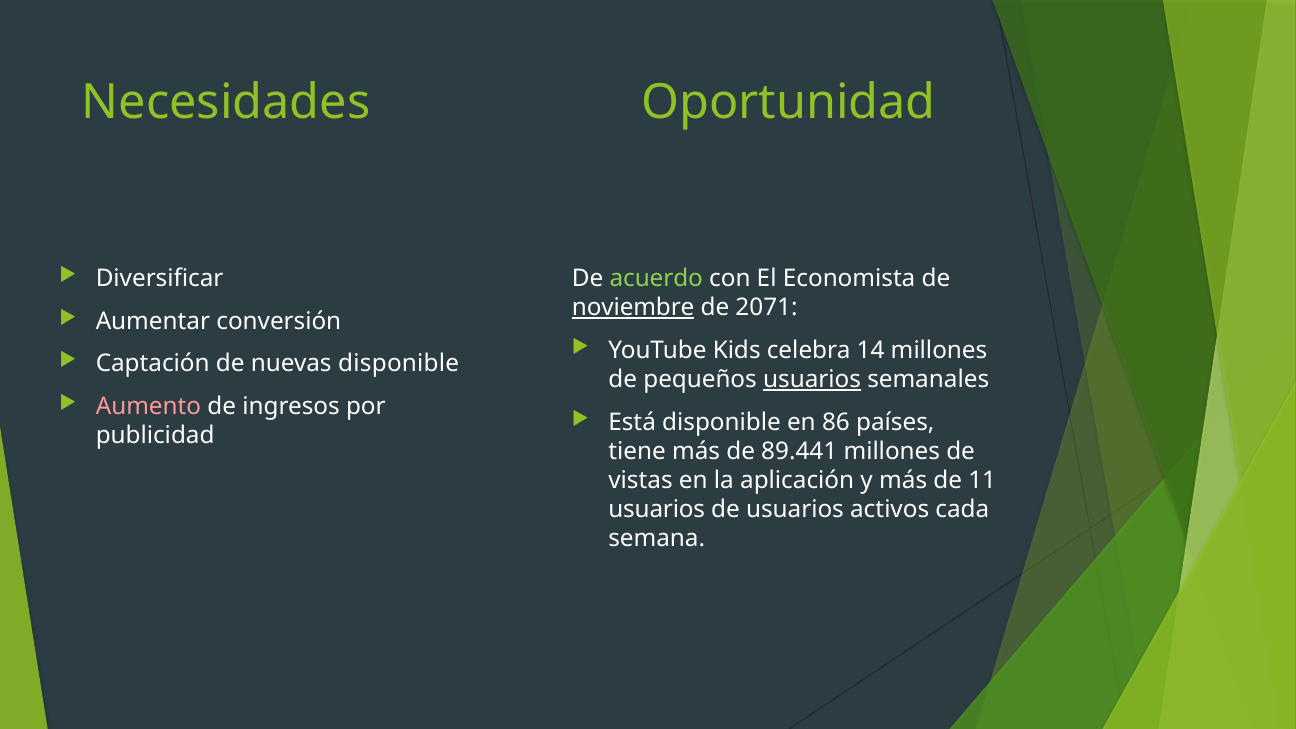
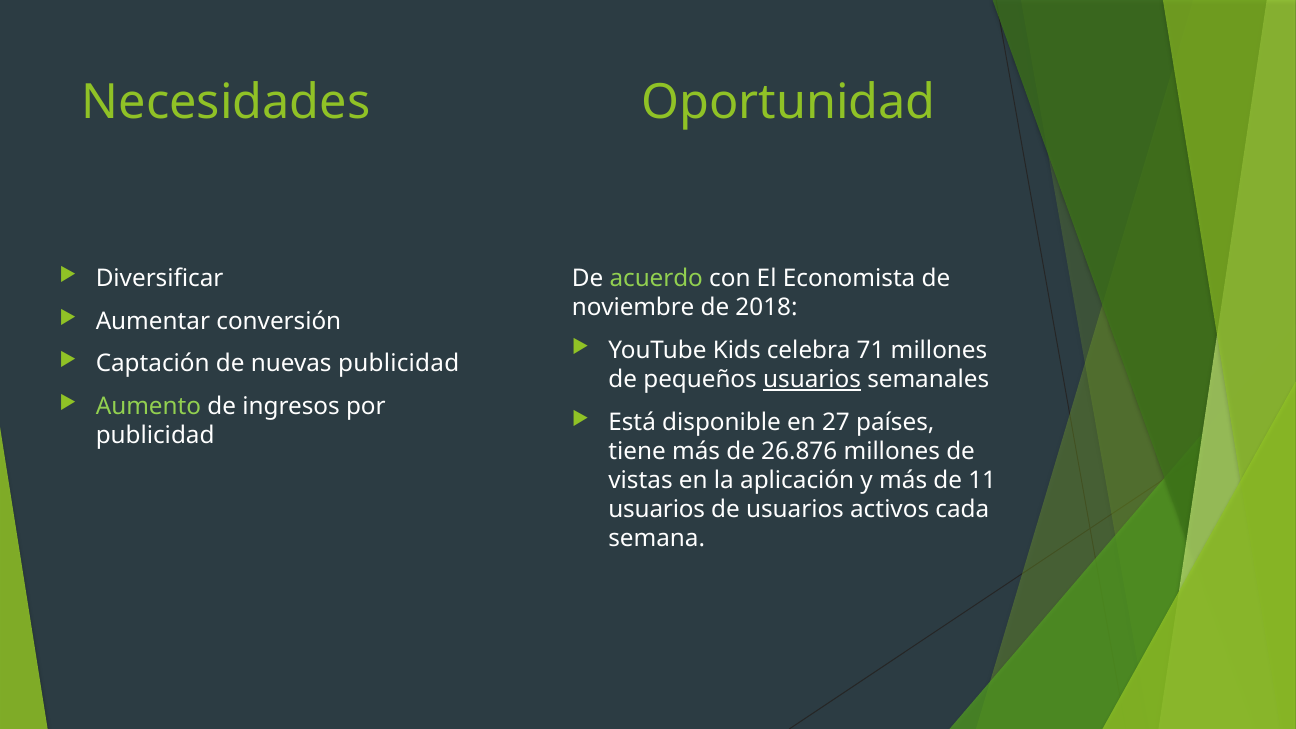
noviembre underline: present -> none
2071: 2071 -> 2018
14: 14 -> 71
nuevas disponible: disponible -> publicidad
Aumento colour: pink -> light green
86: 86 -> 27
89.441: 89.441 -> 26.876
